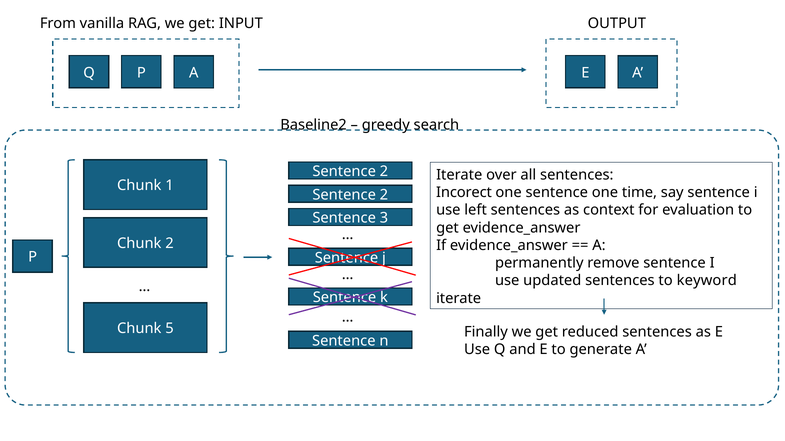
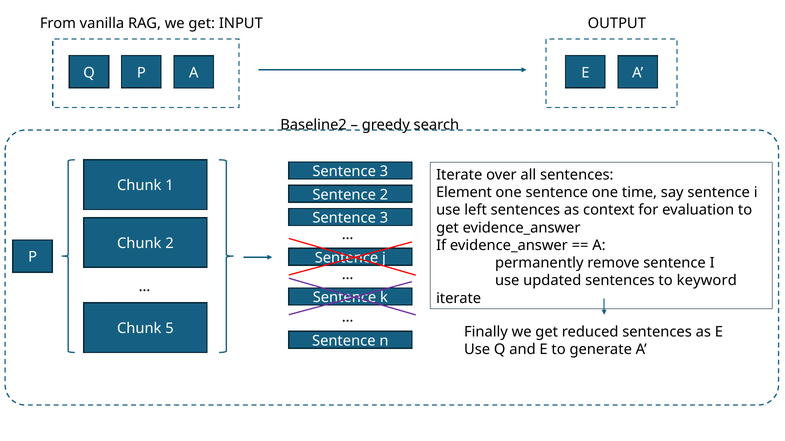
2 at (384, 172): 2 -> 3
Incorect: Incorect -> Element
